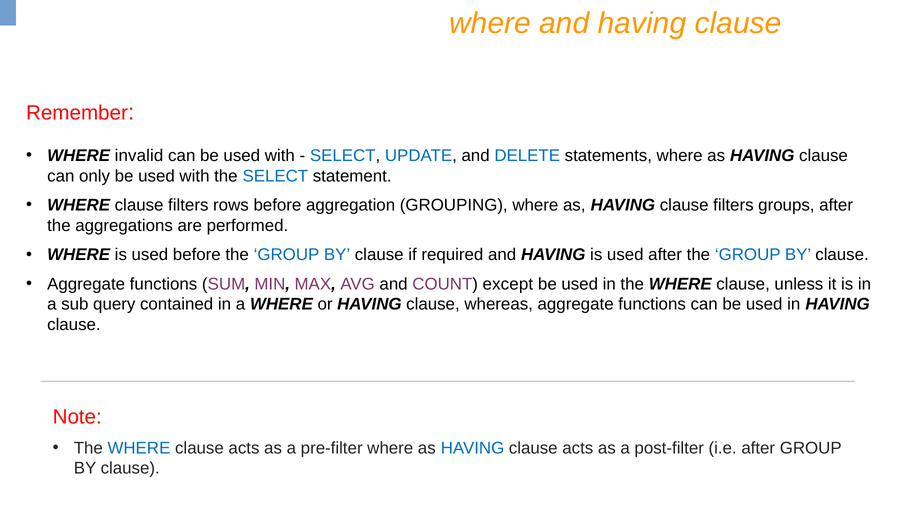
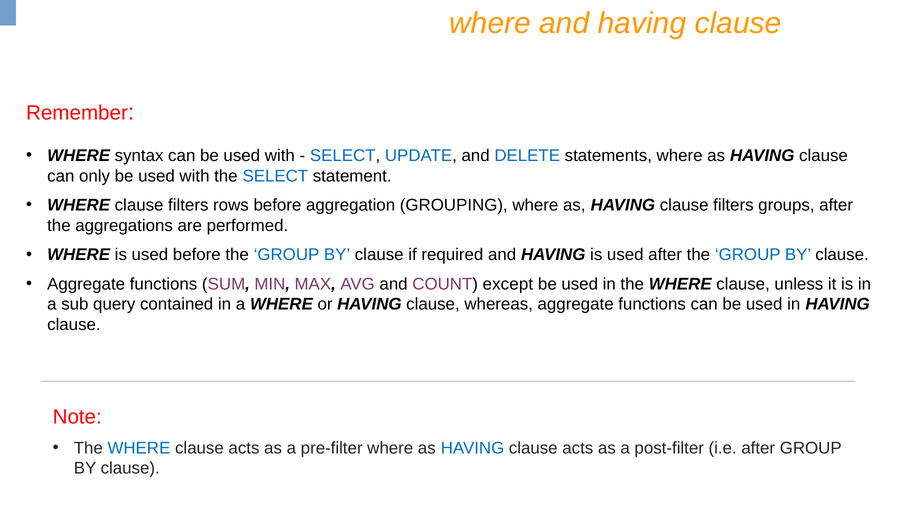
invalid: invalid -> syntax
